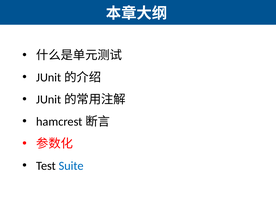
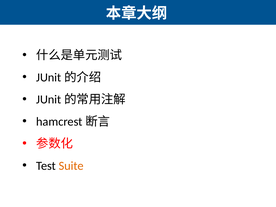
Suite colour: blue -> orange
